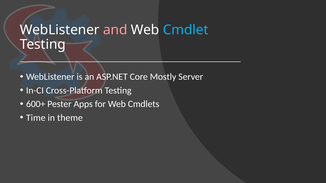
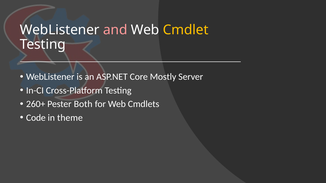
Cmdlet colour: light blue -> yellow
600+: 600+ -> 260+
Apps: Apps -> Both
Time: Time -> Code
